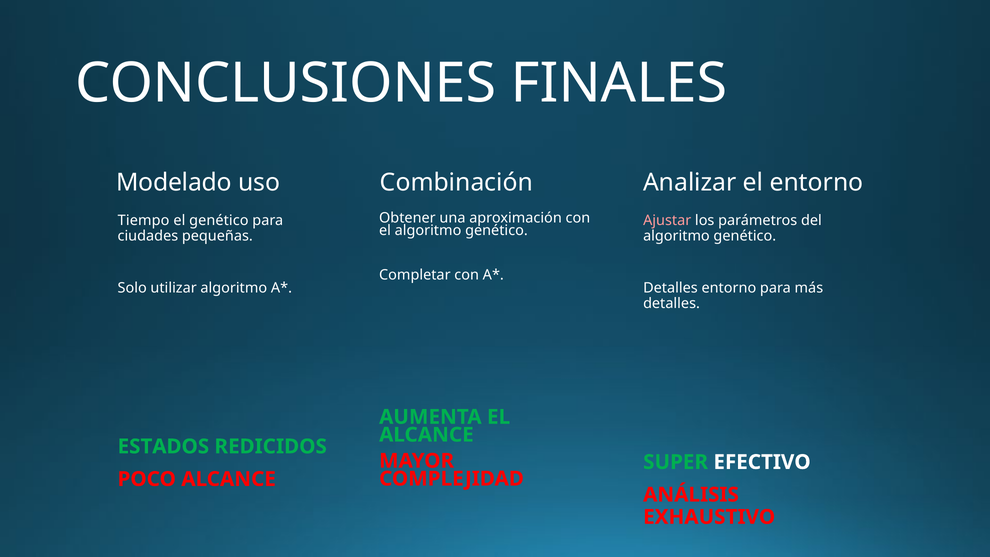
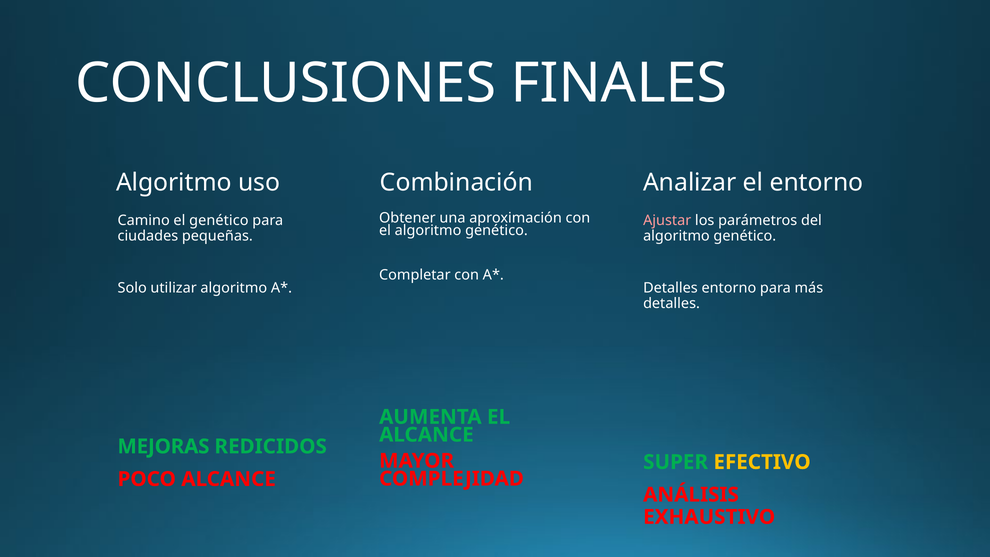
Modelado at (174, 183): Modelado -> Algoritmo
Tiempo: Tiempo -> Camino
ESTADOS: ESTADOS -> MEJORAS
EFECTIVO colour: white -> yellow
